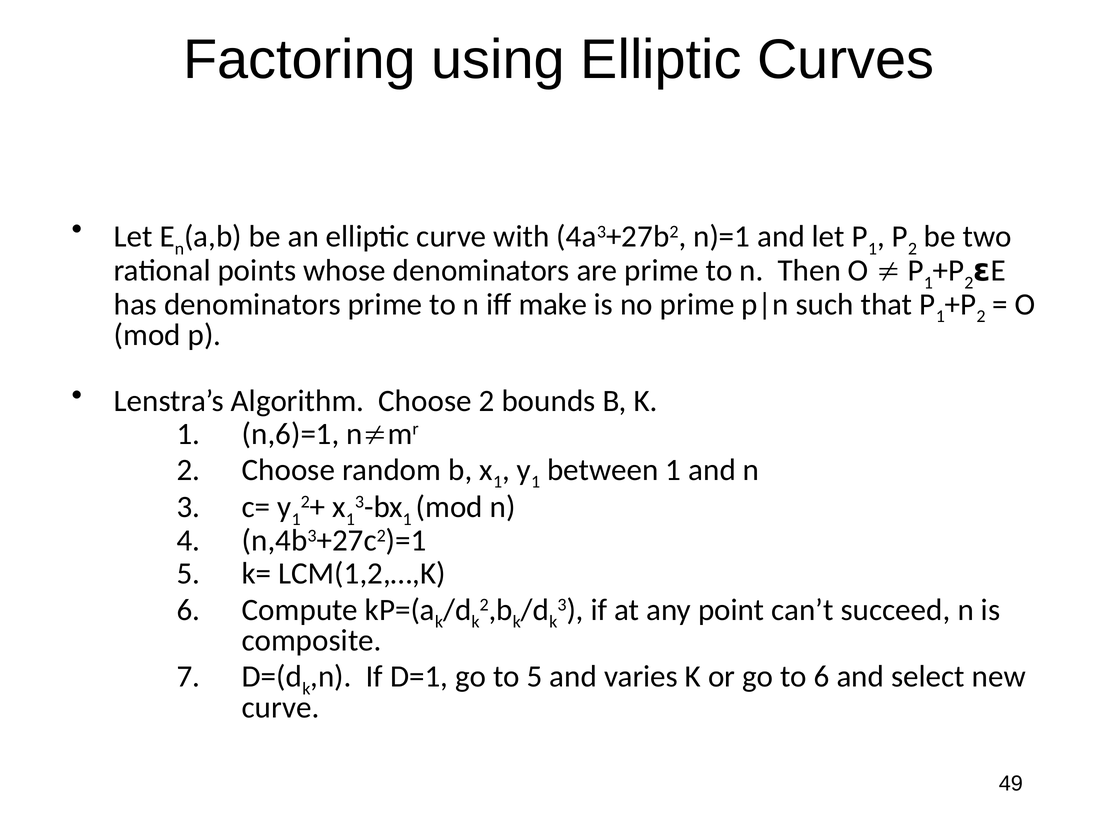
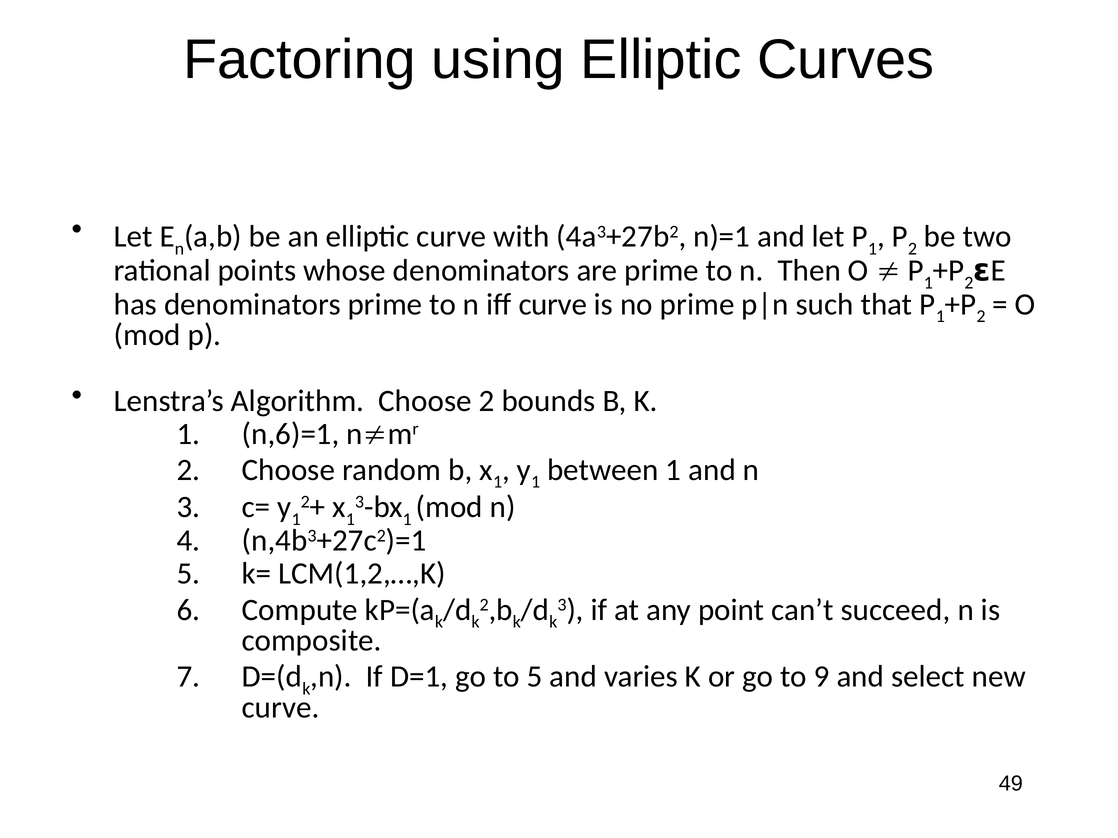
iff make: make -> curve
to 6: 6 -> 9
